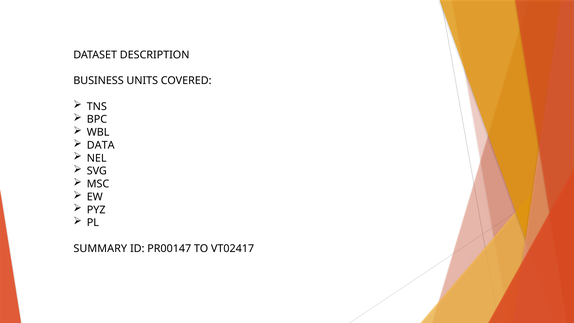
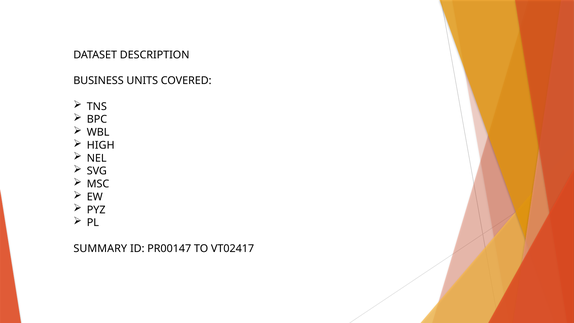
DATA: DATA -> HIGH
